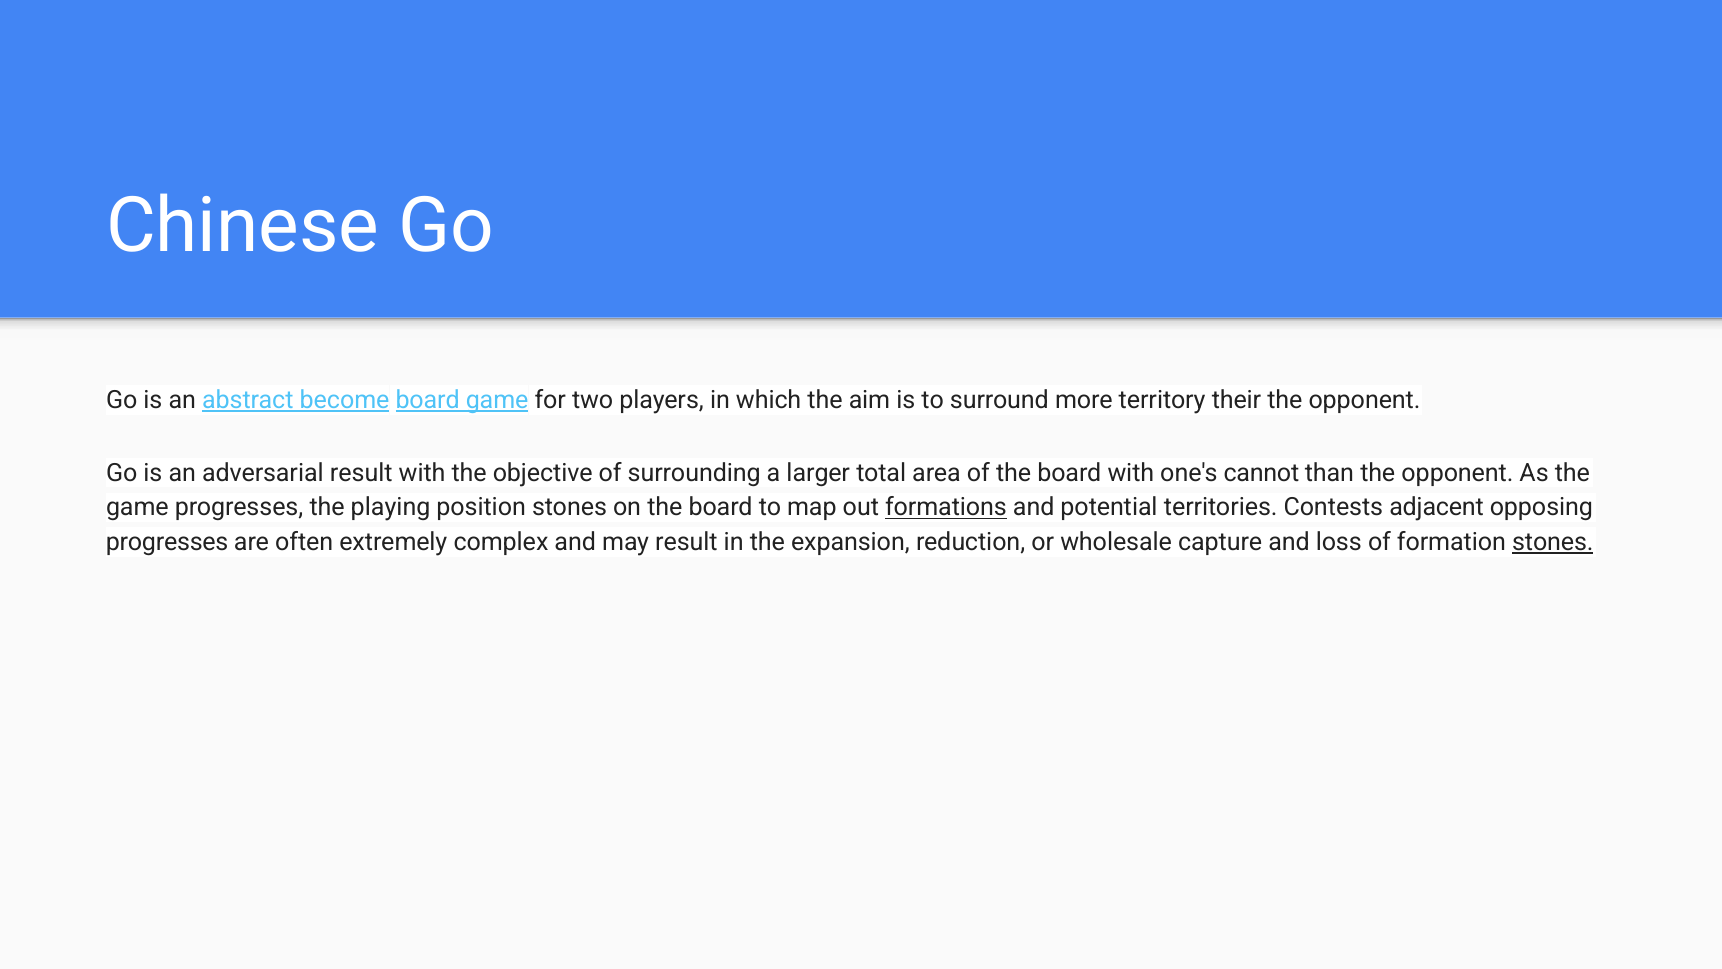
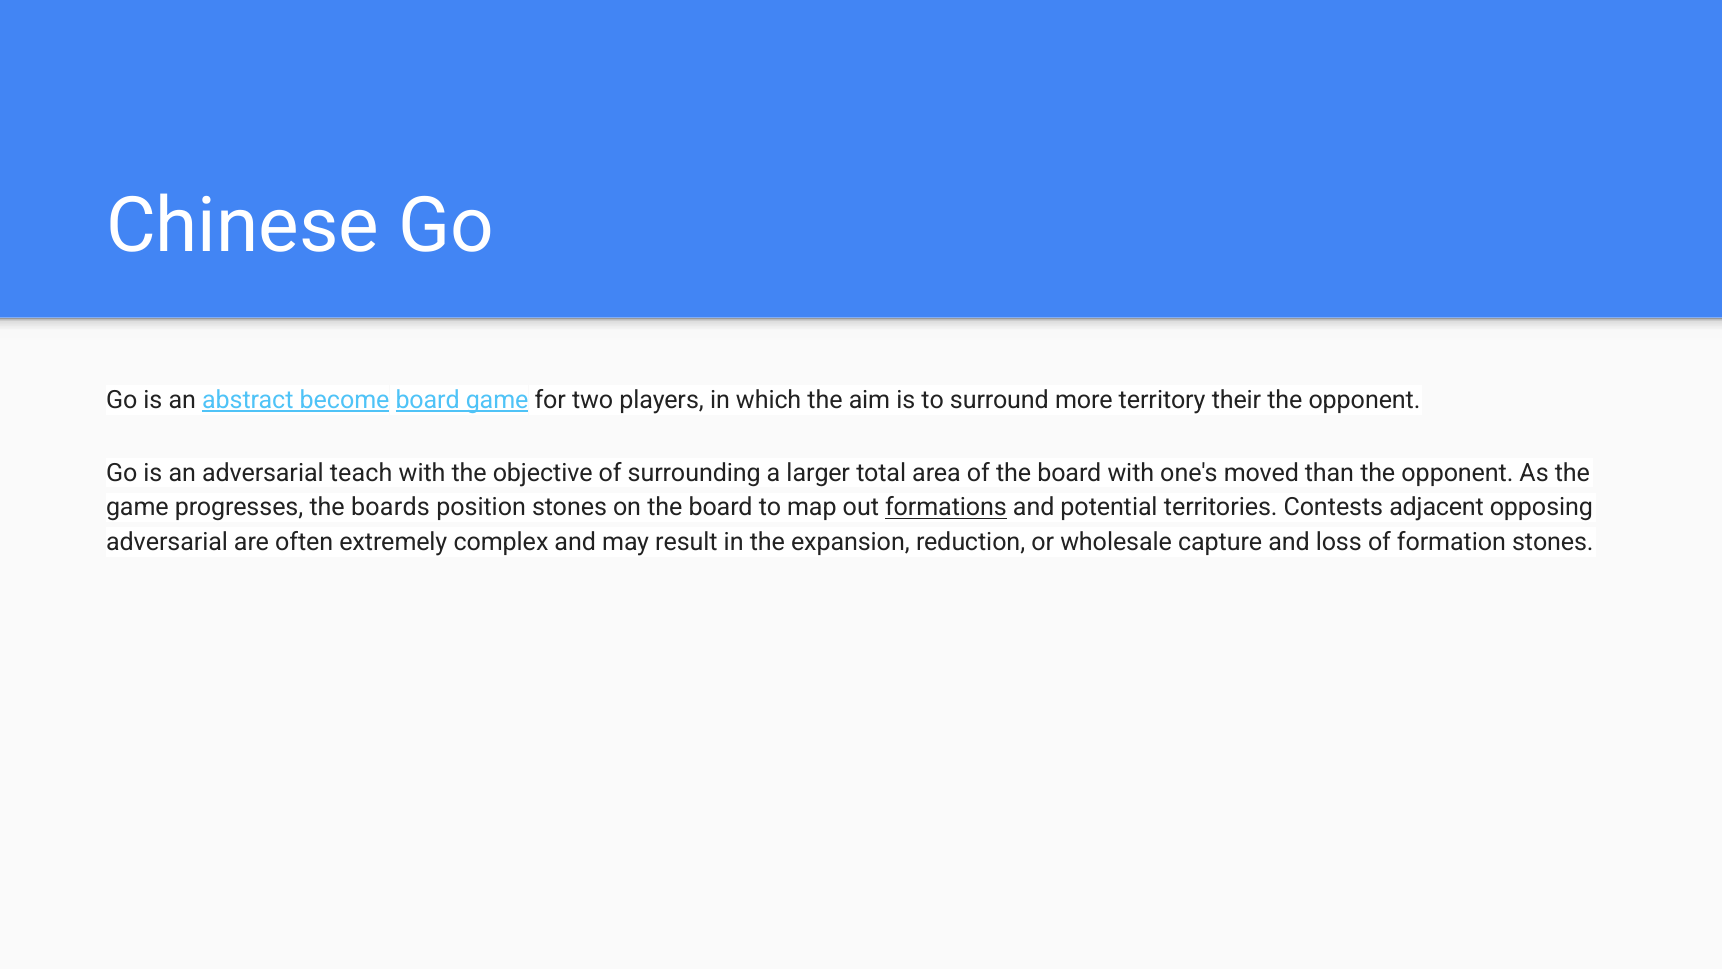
adversarial result: result -> teach
cannot: cannot -> moved
playing: playing -> boards
progresses at (167, 542): progresses -> adversarial
stones at (1553, 542) underline: present -> none
